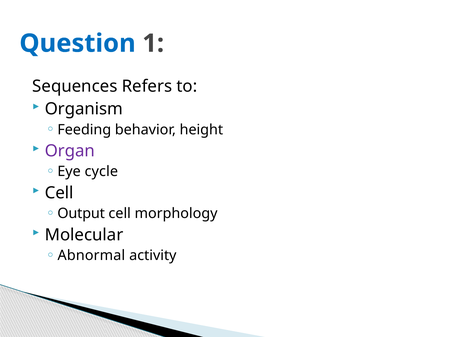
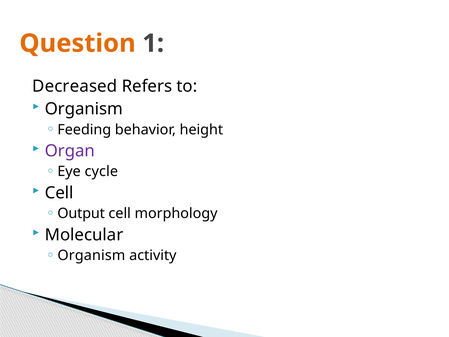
Question colour: blue -> orange
Sequences: Sequences -> Decreased
Abnormal at (91, 255): Abnormal -> Organism
